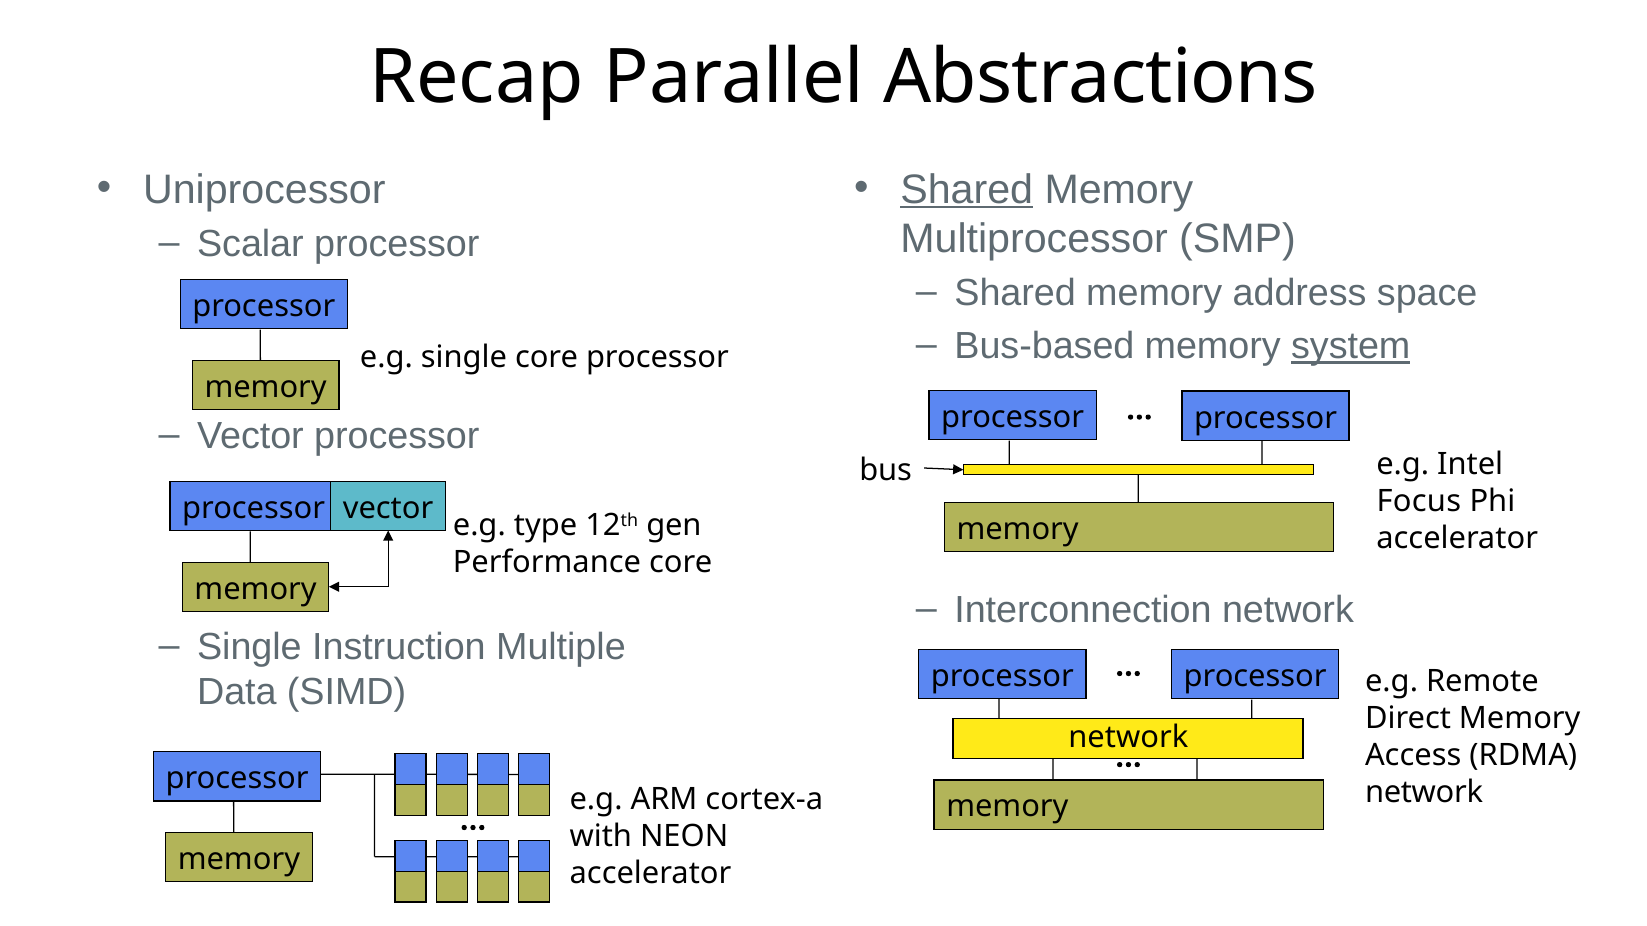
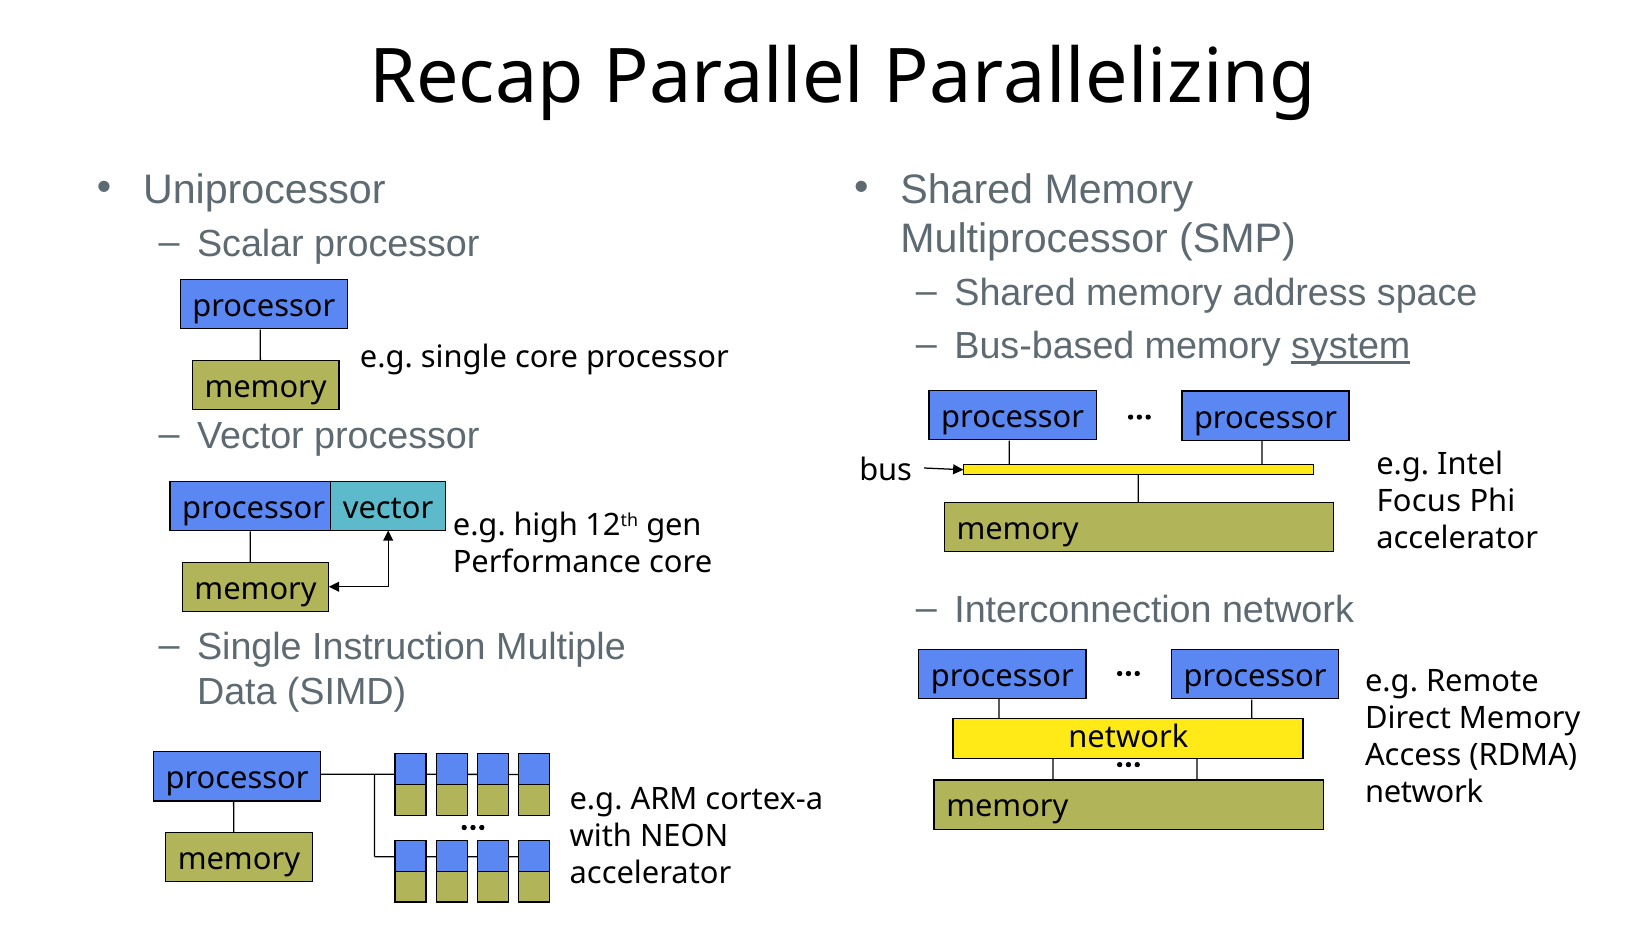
Abstractions: Abstractions -> Parallelizing
Shared at (967, 190) underline: present -> none
type: type -> high
